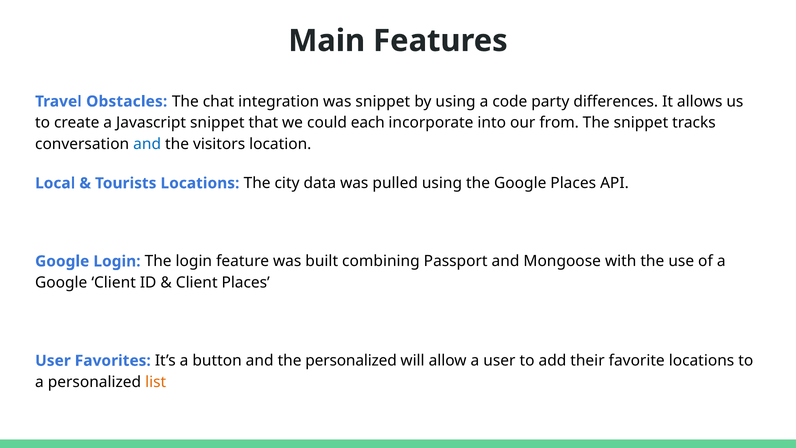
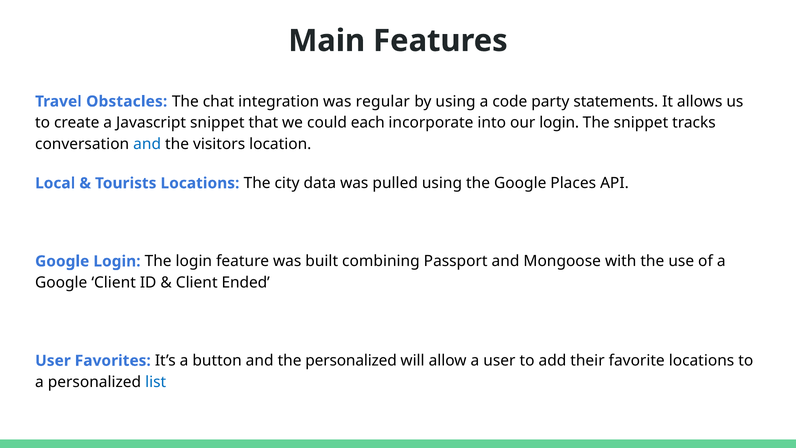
was snippet: snippet -> regular
differences: differences -> statements
our from: from -> login
Client Places: Places -> Ended
list colour: orange -> blue
